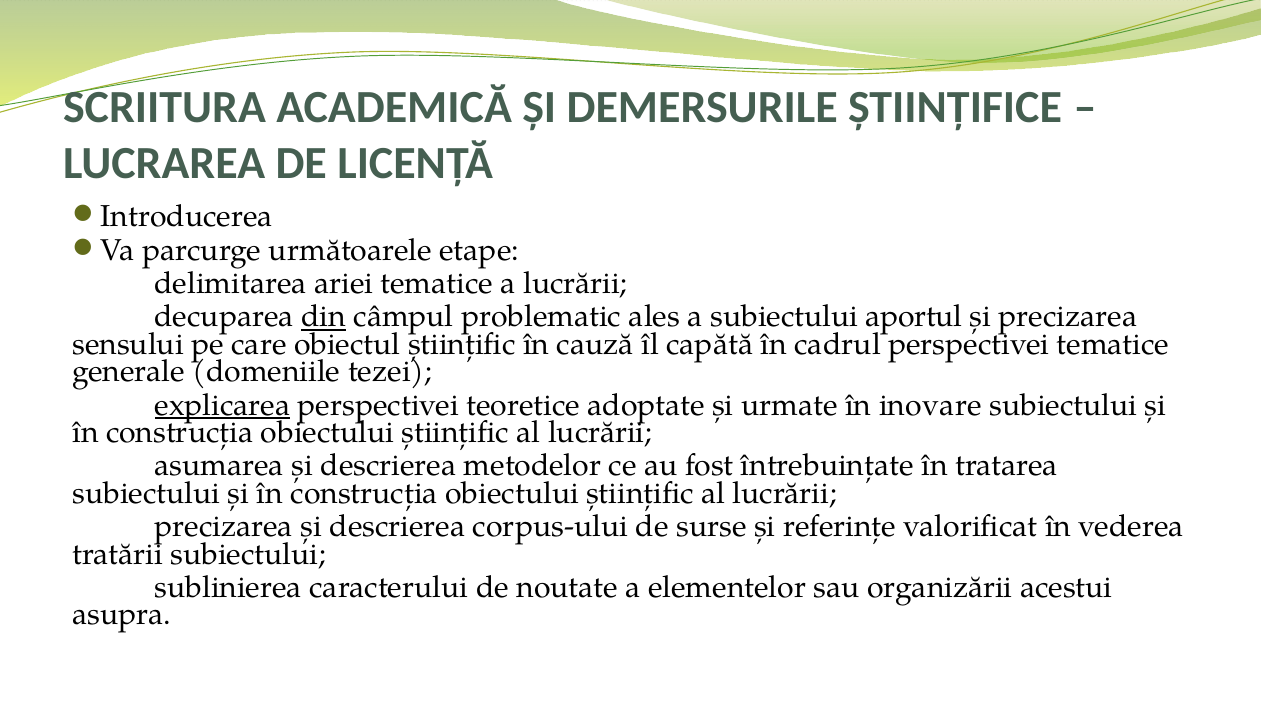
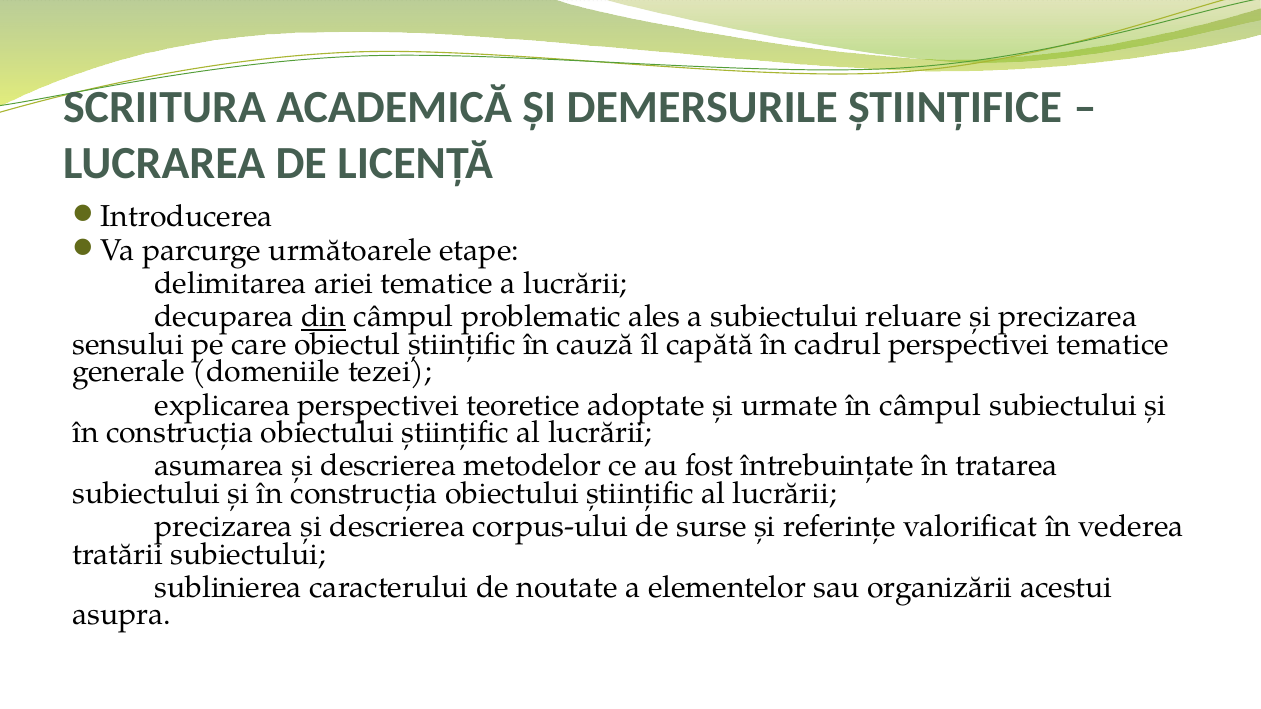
aportul: aportul -> reluare
explicarea underline: present -> none
în inovare: inovare -> câmpul
